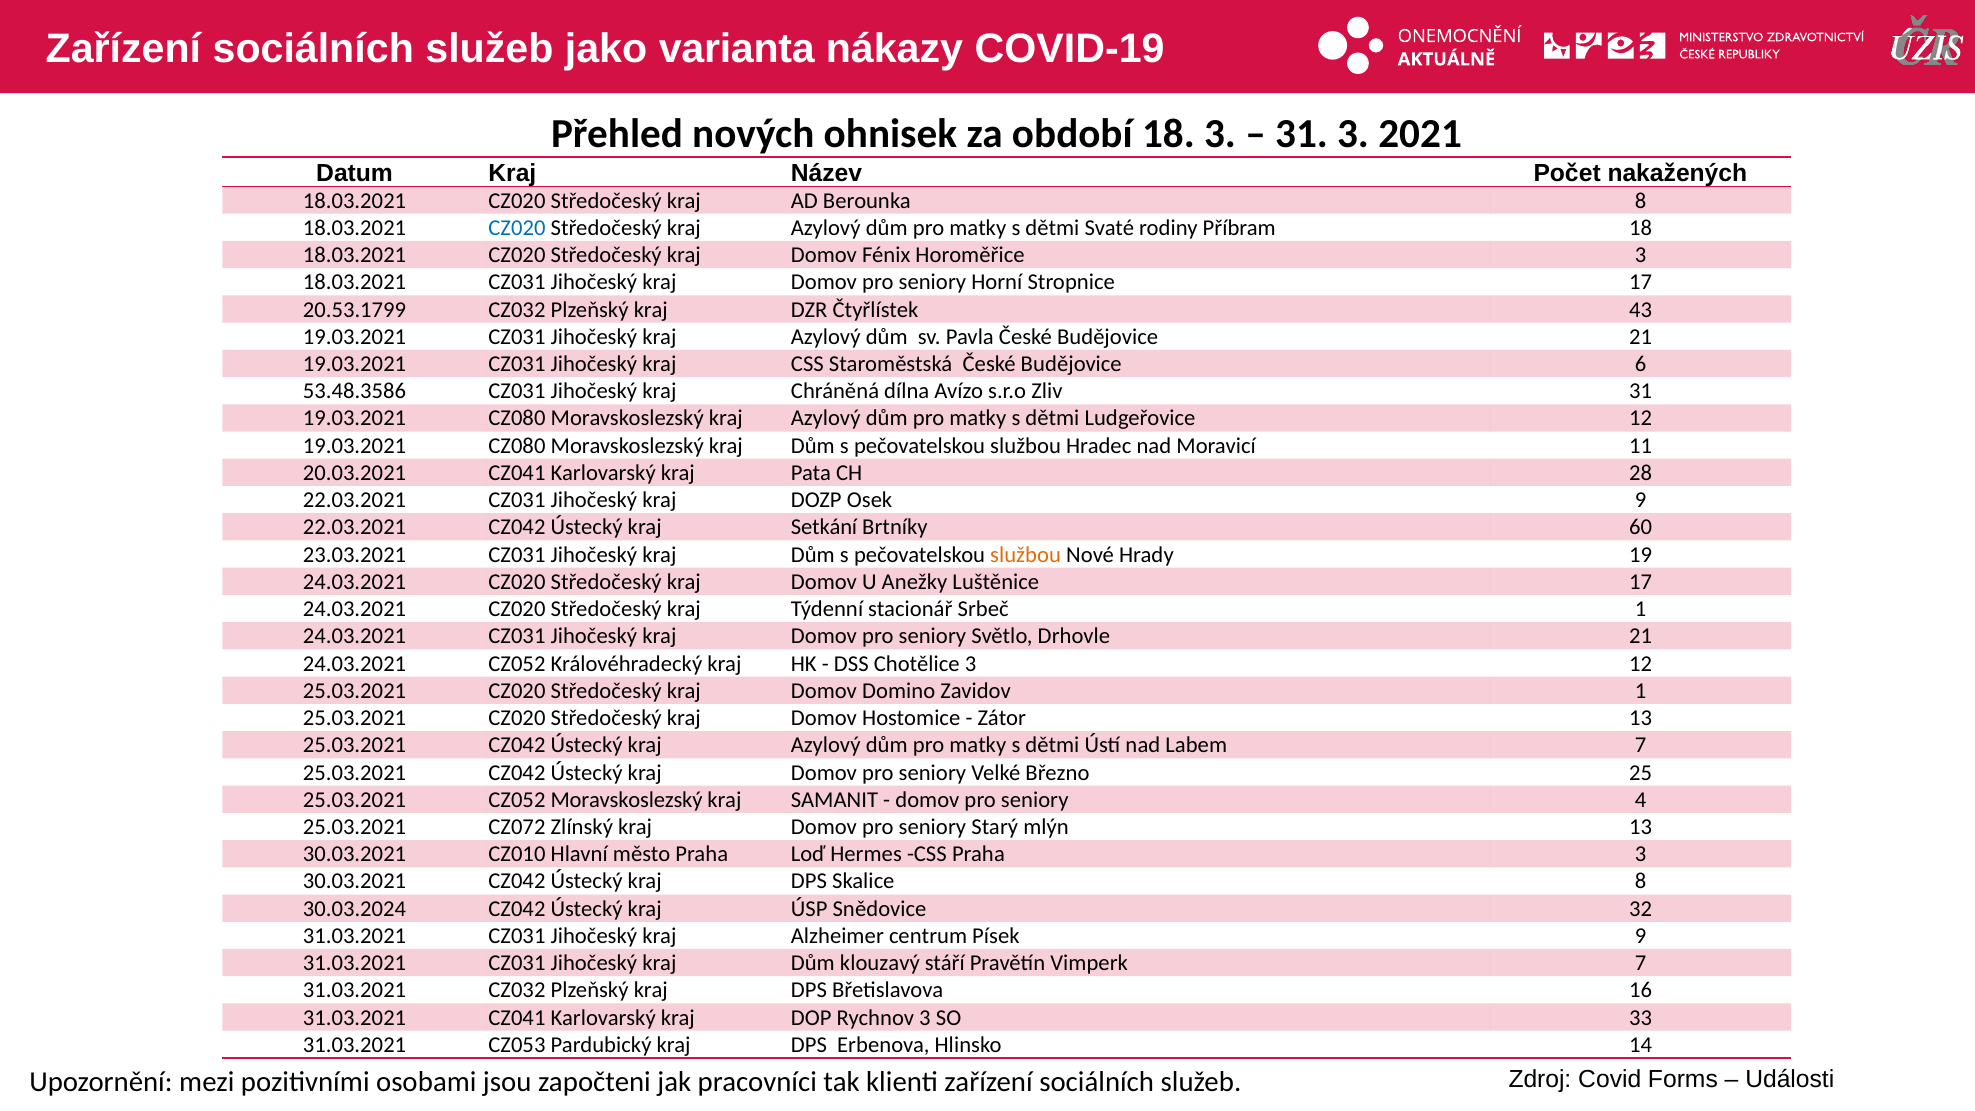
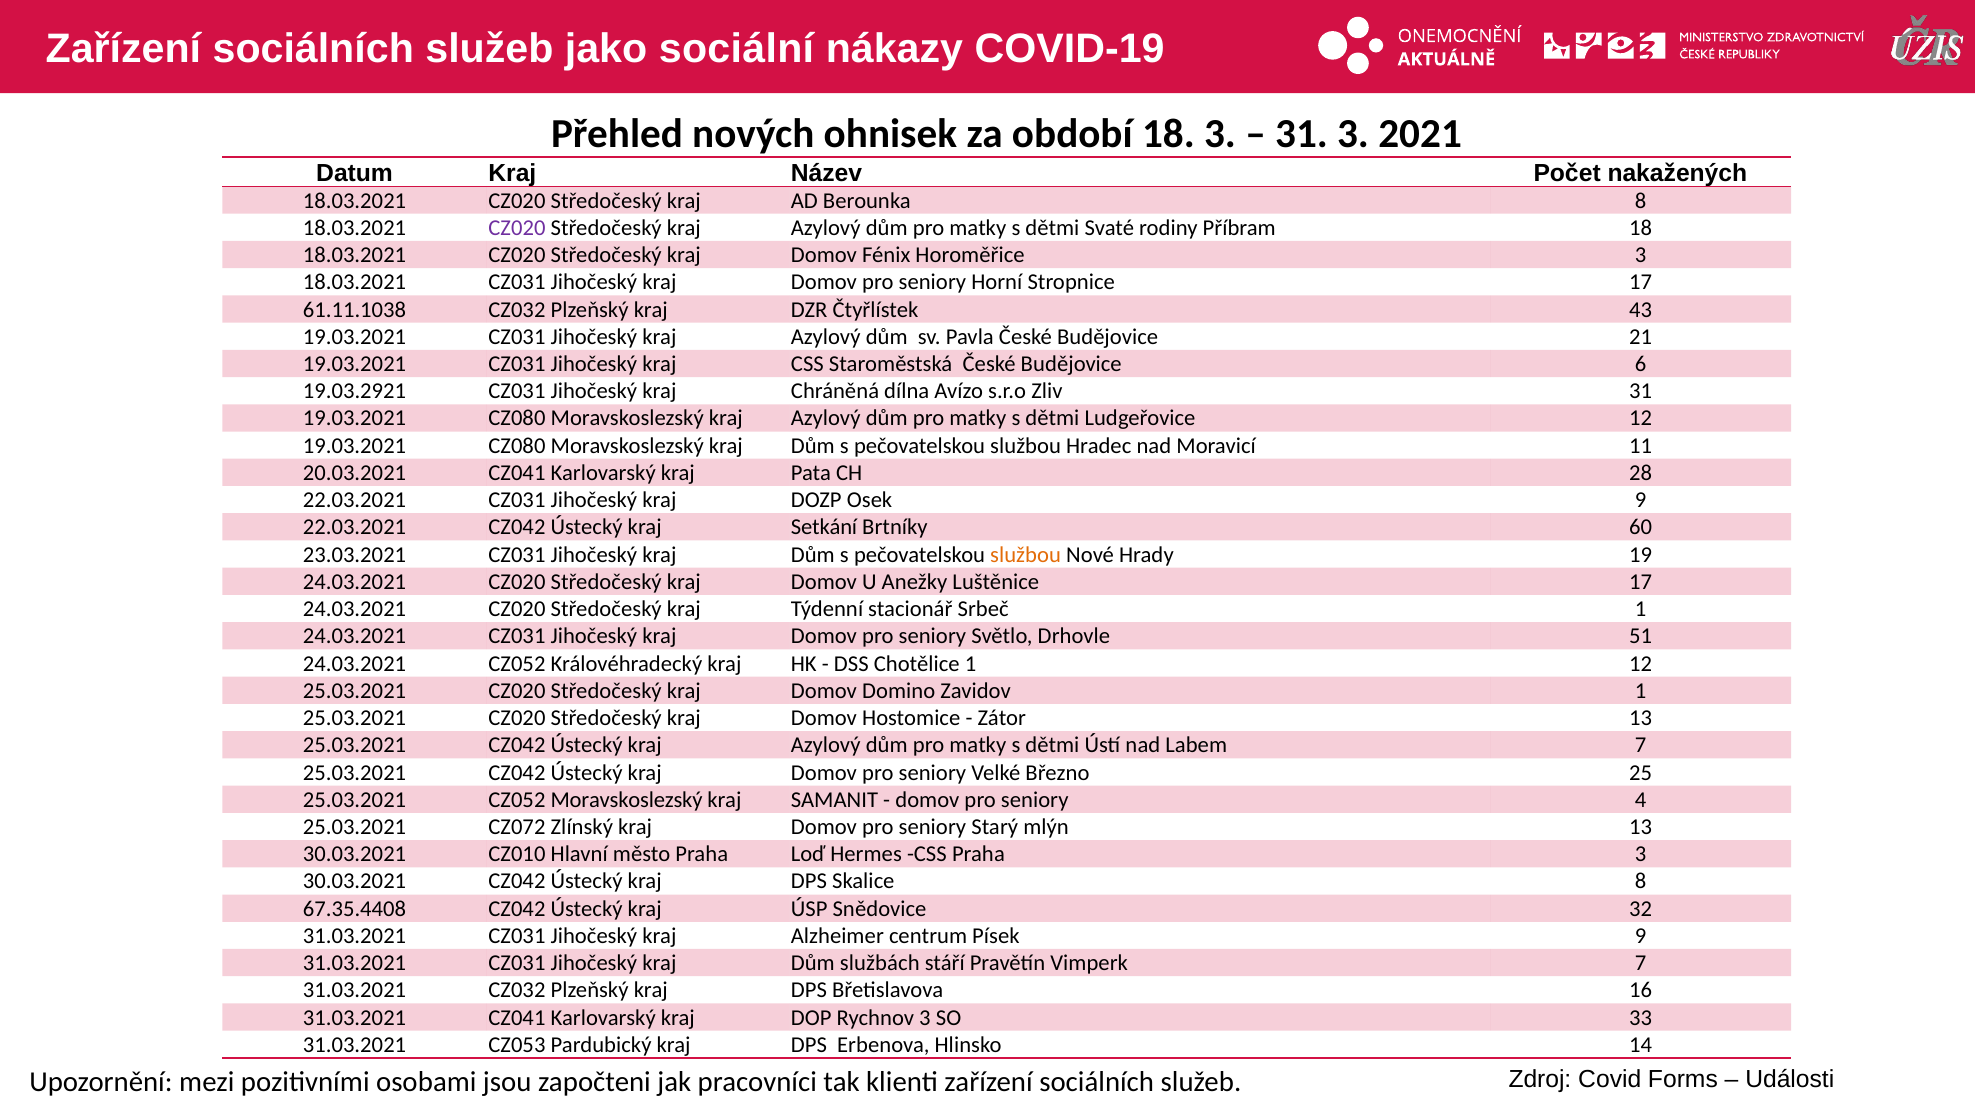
varianta: varianta -> sociální
CZ020 at (517, 228) colour: blue -> purple
20.53.1799: 20.53.1799 -> 61.11.1038
53.48.3586: 53.48.3586 -> 19.03.2921
Drhovle 21: 21 -> 51
Chotělice 3: 3 -> 1
30.03.2024: 30.03.2024 -> 67.35.4408
klouzavý: klouzavý -> službách
